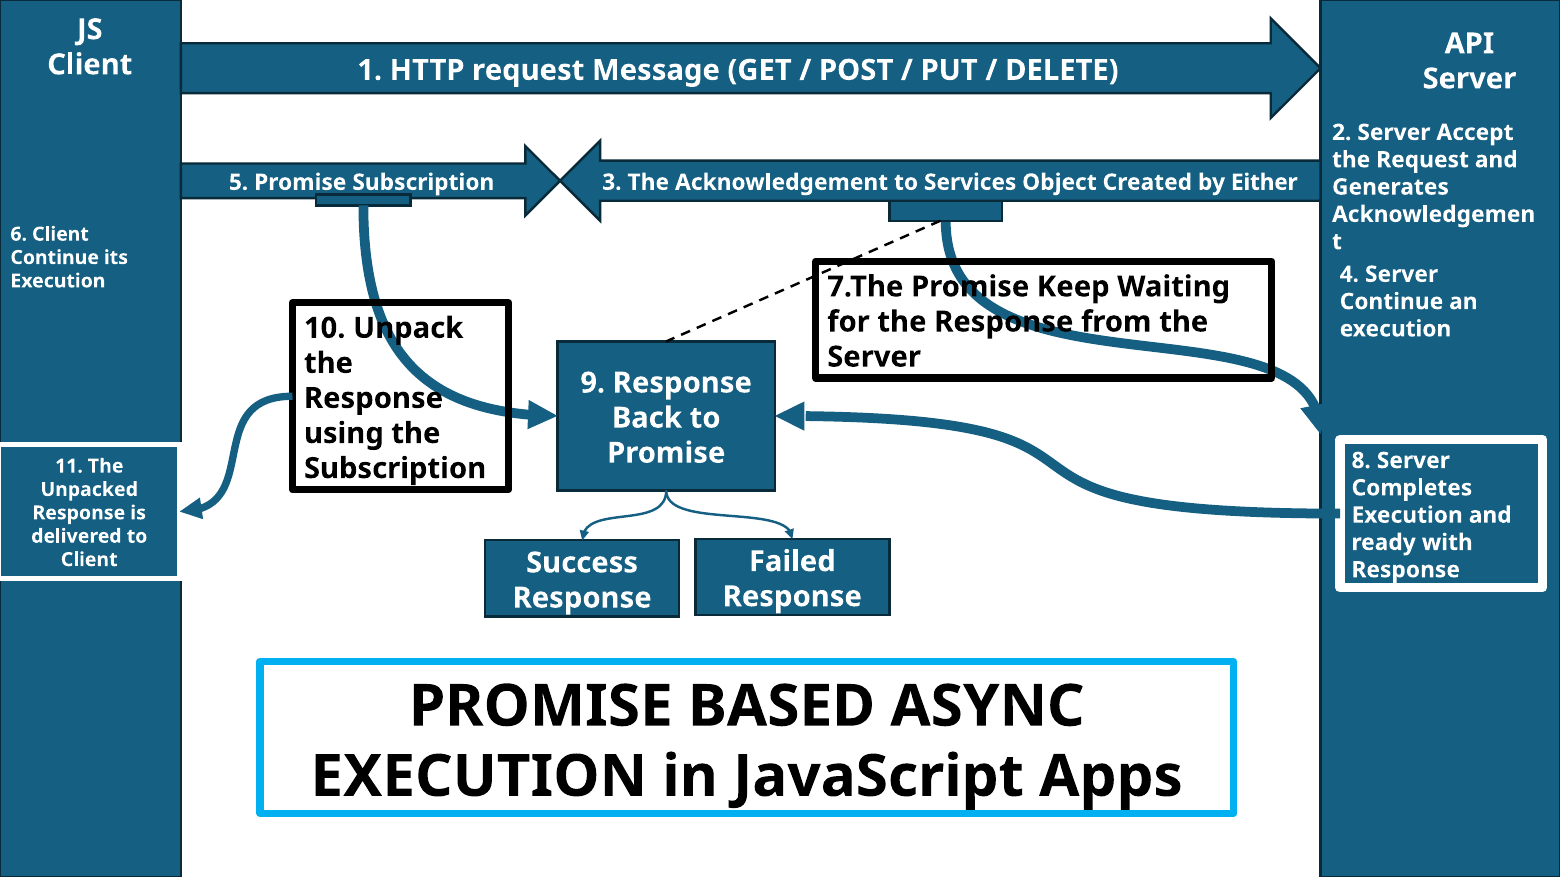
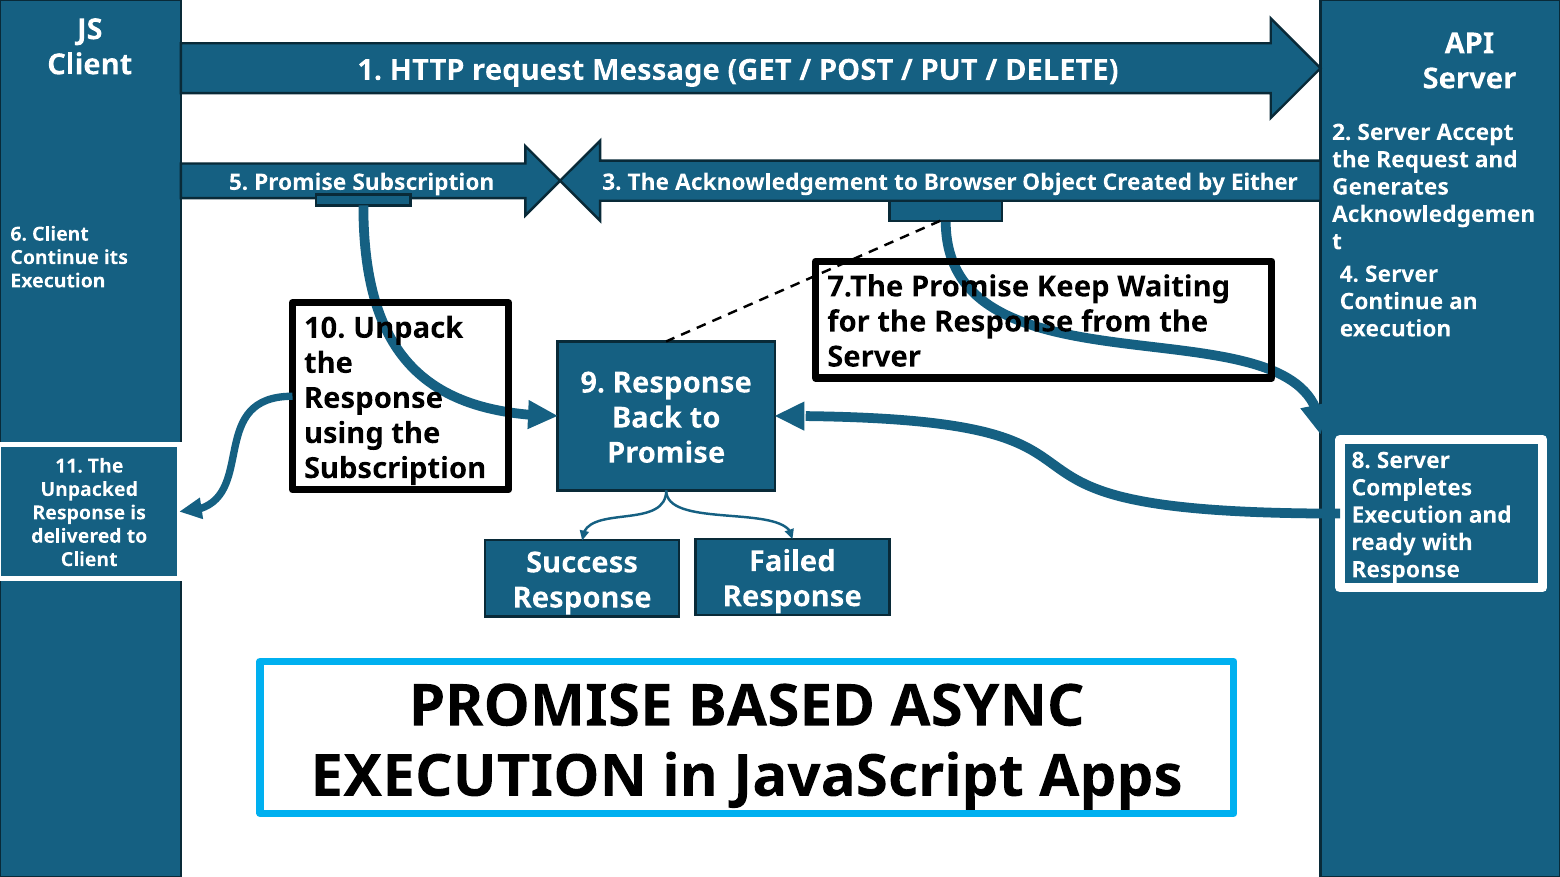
Services: Services -> Browser
